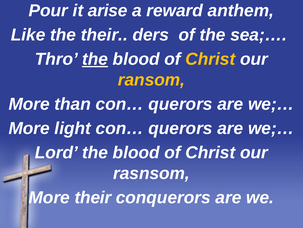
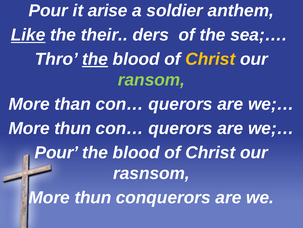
reward: reward -> soldier
Like underline: none -> present
ransom colour: yellow -> light green
light at (73, 128): light -> thun
Lord at (56, 152): Lord -> Pour
their at (93, 197): their -> thun
